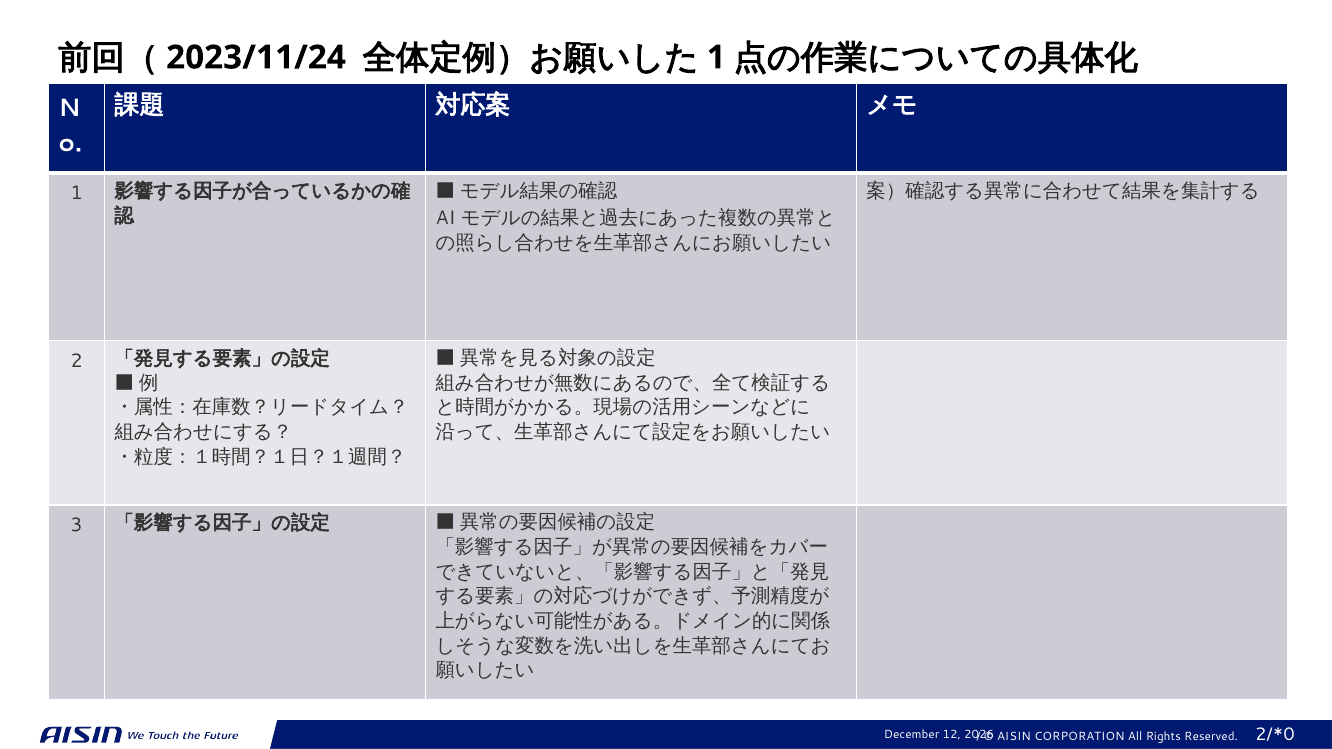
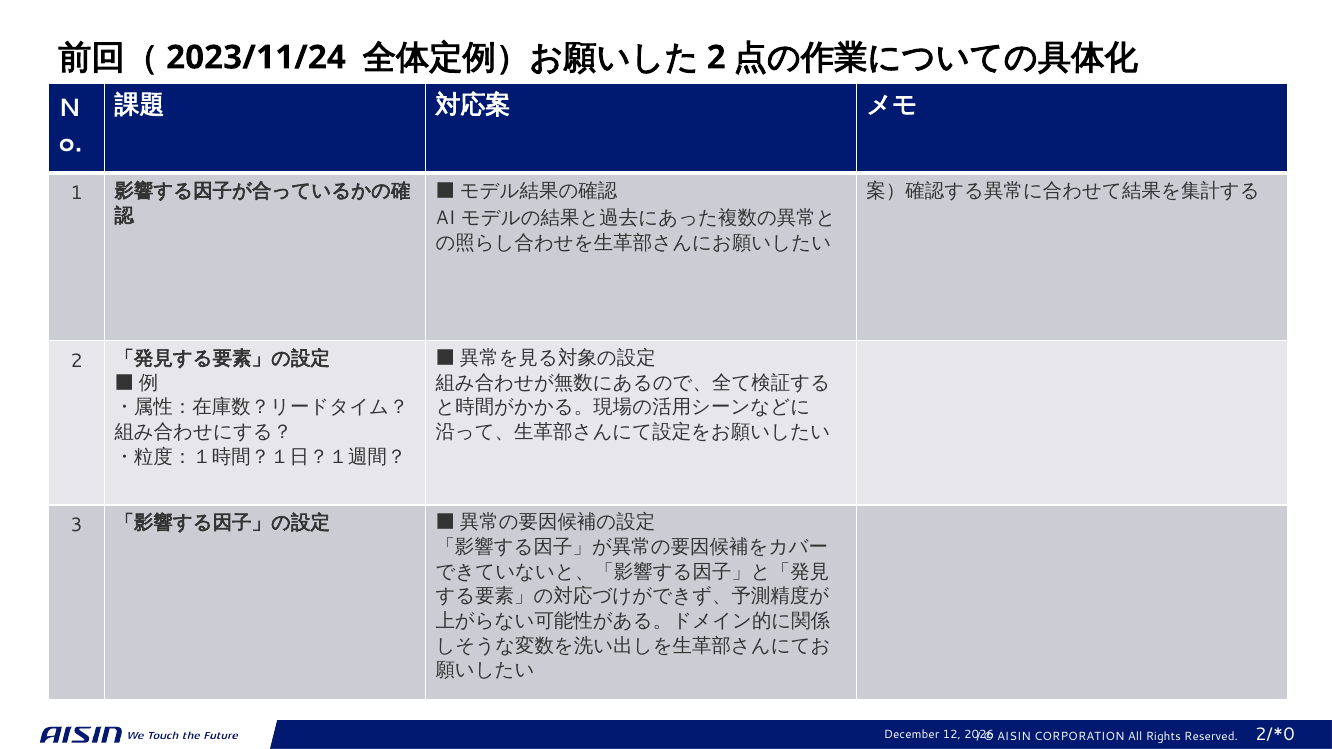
1 at (716, 58): 1 -> 2
